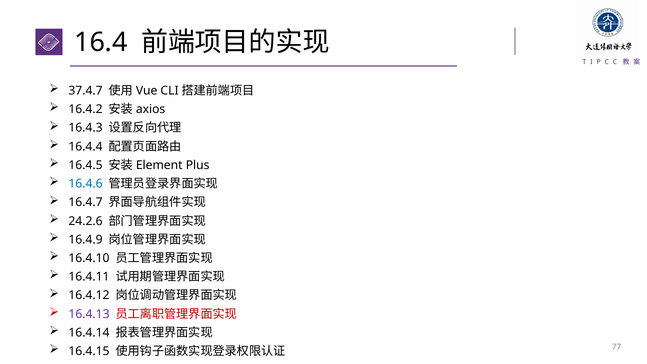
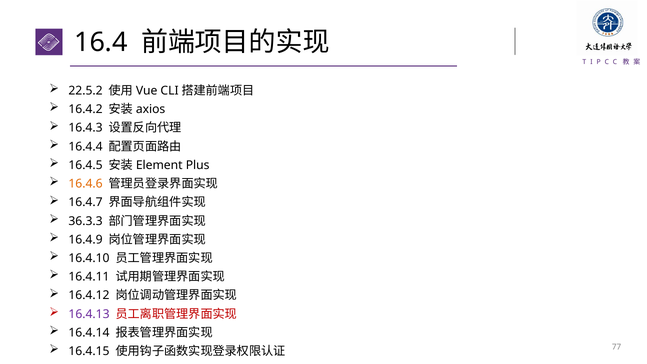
37.4.7: 37.4.7 -> 22.5.2
16.4.6 colour: blue -> orange
24.2.6: 24.2.6 -> 36.3.3
